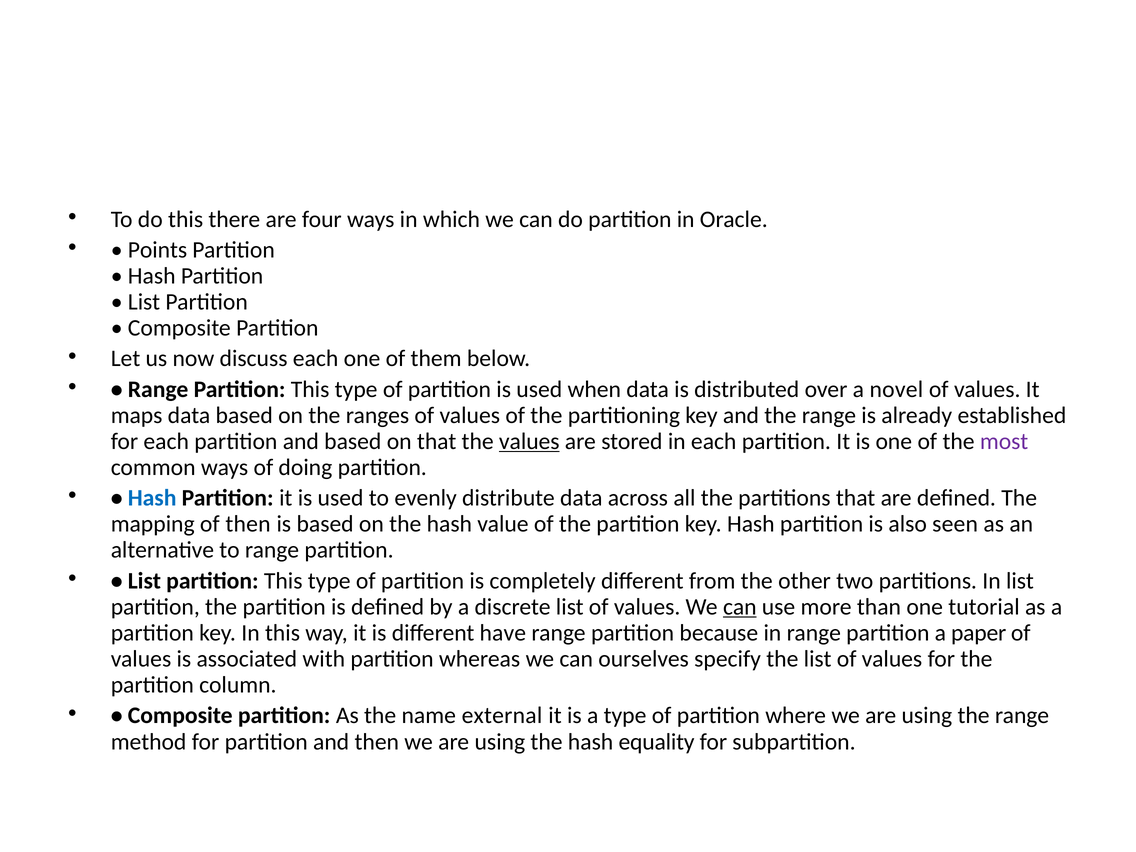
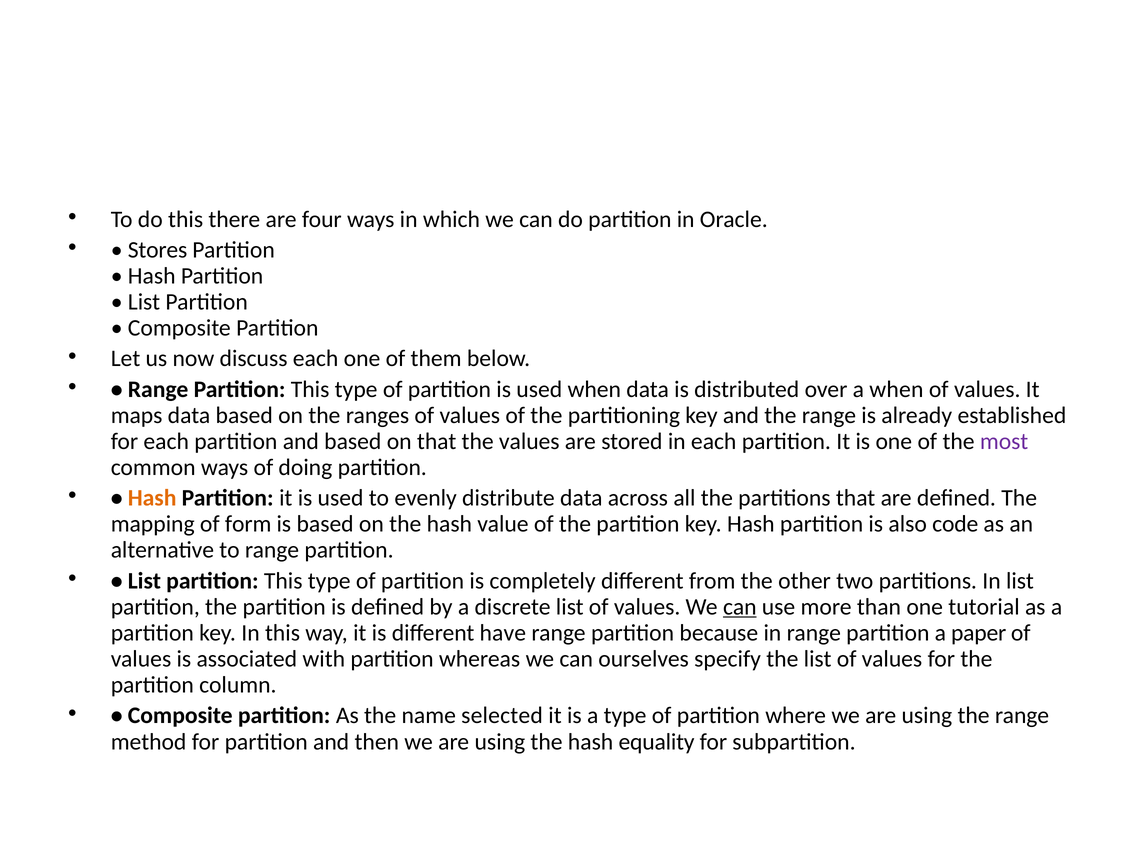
Points: Points -> Stores
a novel: novel -> when
values at (529, 441) underline: present -> none
Hash at (152, 498) colour: blue -> orange
of then: then -> form
seen: seen -> code
external: external -> selected
